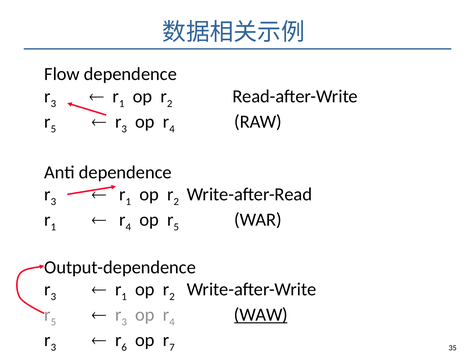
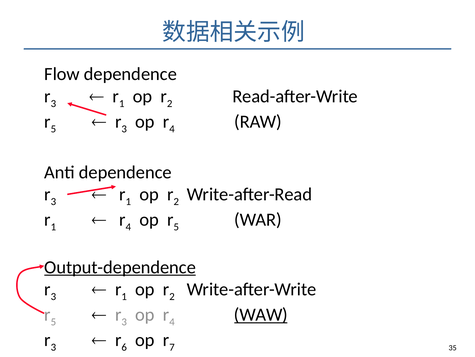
Output-dependence underline: none -> present
